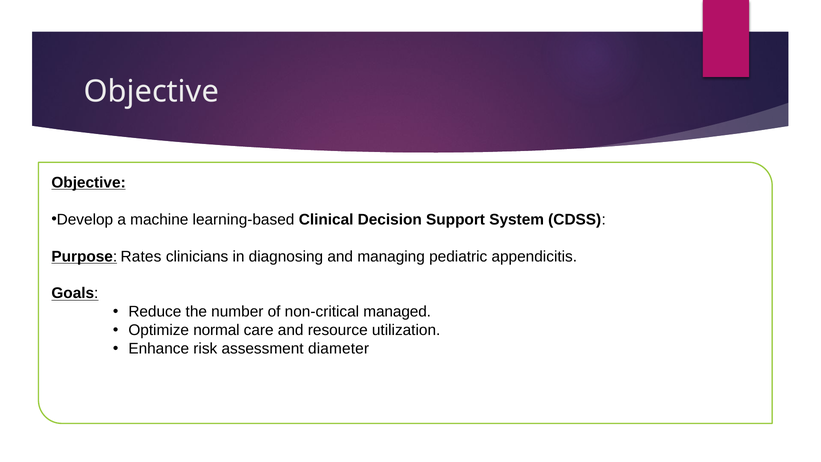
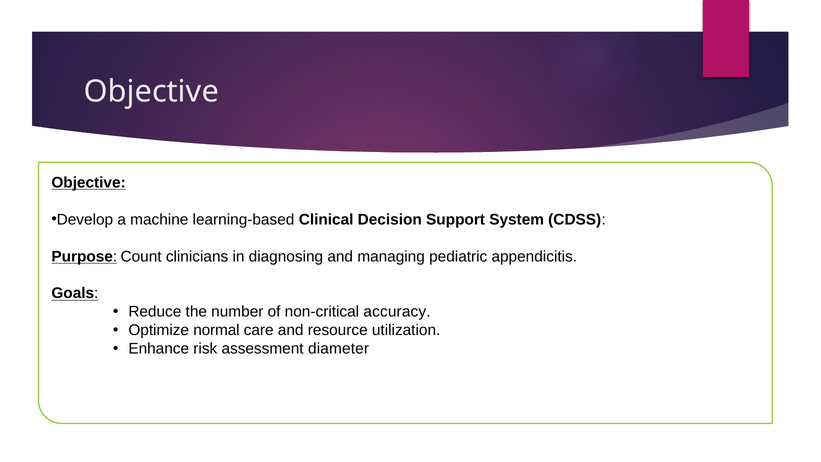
Rates: Rates -> Count
managed: managed -> accuracy
